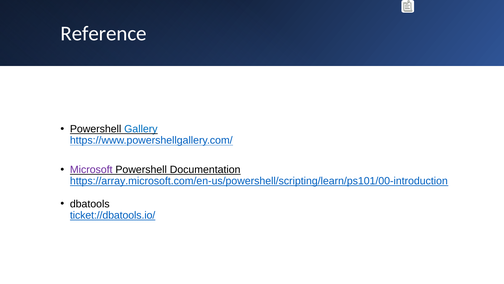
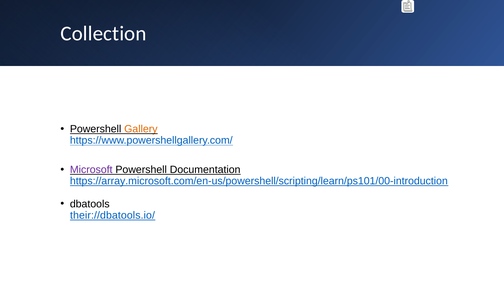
Reference: Reference -> Collection
Gallery colour: blue -> orange
ticket://dbatools.io/: ticket://dbatools.io/ -> their://dbatools.io/
